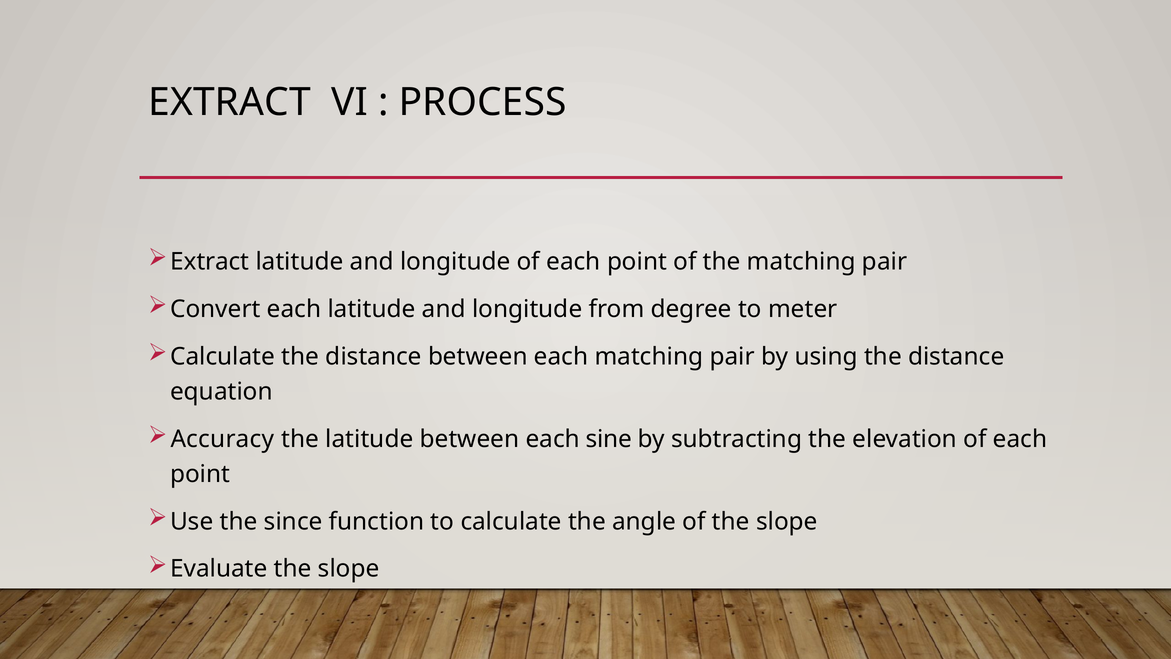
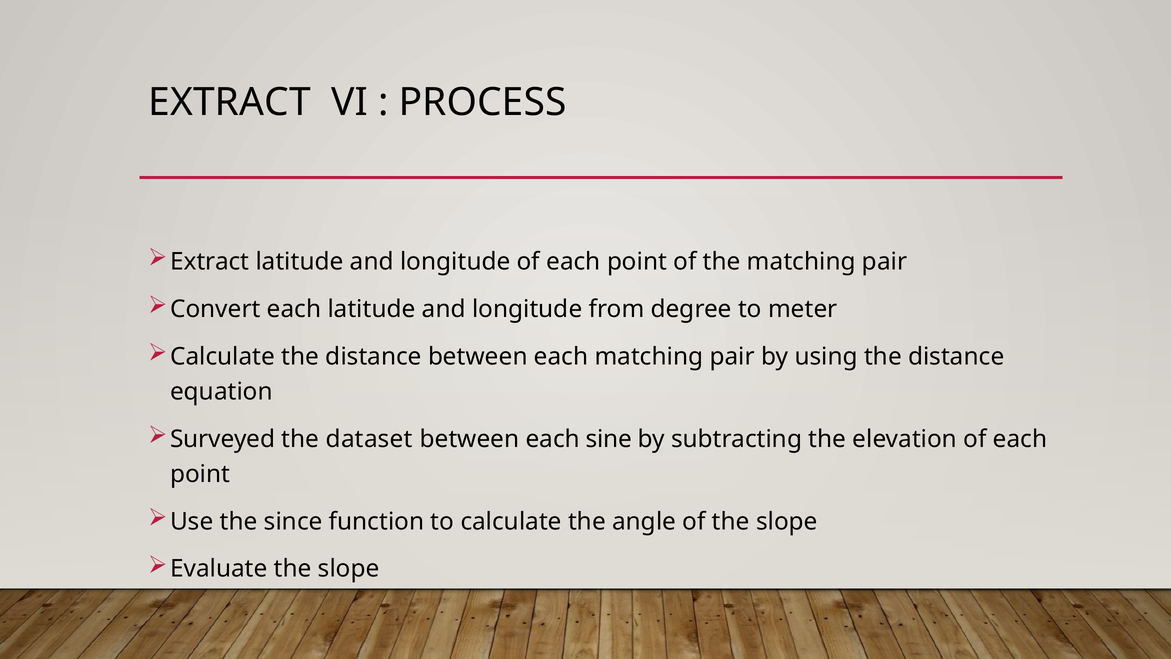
Accuracy: Accuracy -> Surveyed
the latitude: latitude -> dataset
